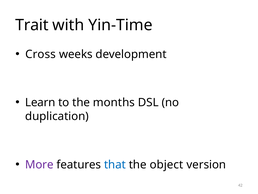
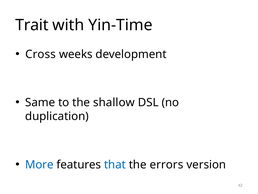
Learn: Learn -> Same
months: months -> shallow
More colour: purple -> blue
object: object -> errors
